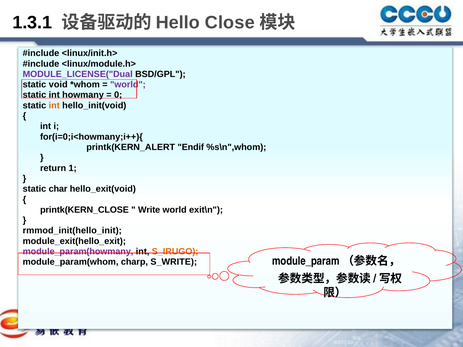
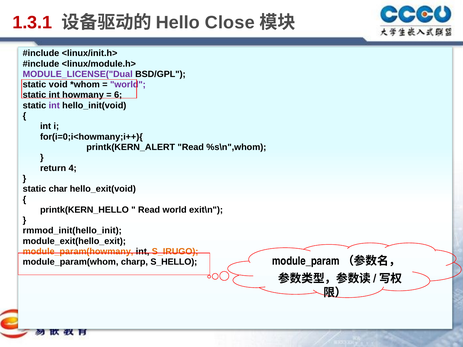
1.3.1 colour: black -> red
0: 0 -> 6
int at (54, 106) colour: orange -> purple
printk(KERN_ALERT Endif: Endif -> Read
1: 1 -> 4
printk(KERN_CLOSE: printk(KERN_CLOSE -> printk(KERN_HELLO
Write at (149, 210): Write -> Read
module_param(howmany colour: purple -> orange
S_WRITE: S_WRITE -> S_HELLO
